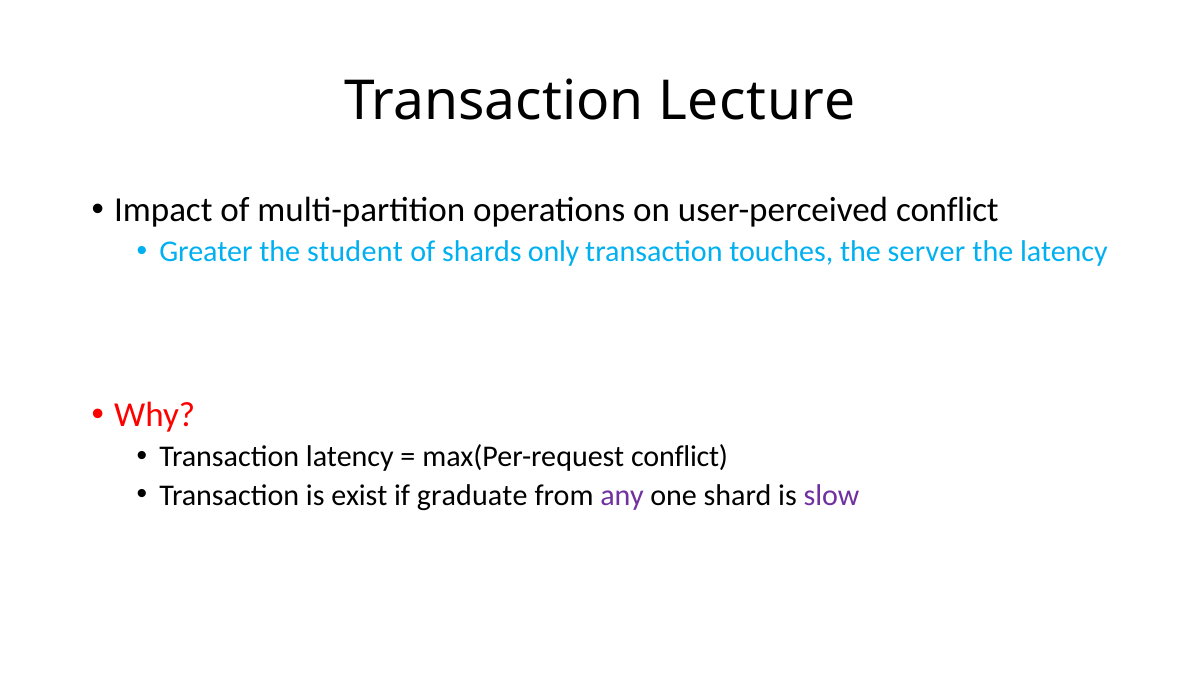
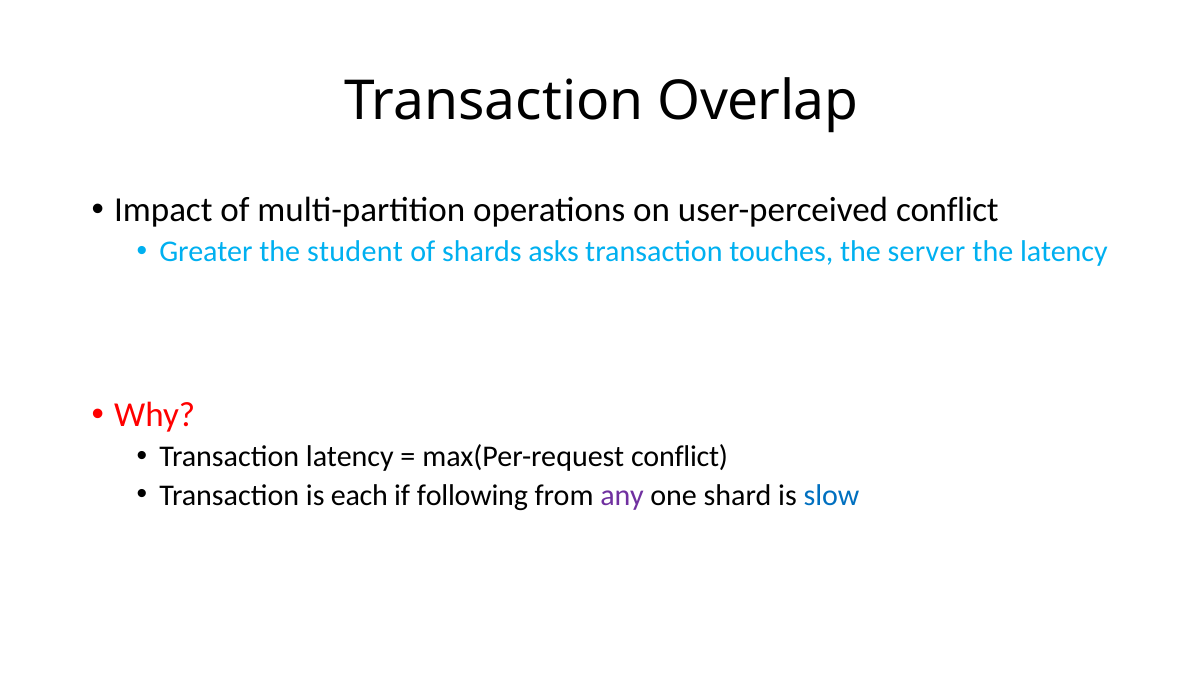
Lecture: Lecture -> Overlap
only: only -> asks
exist: exist -> each
graduate: graduate -> following
slow colour: purple -> blue
